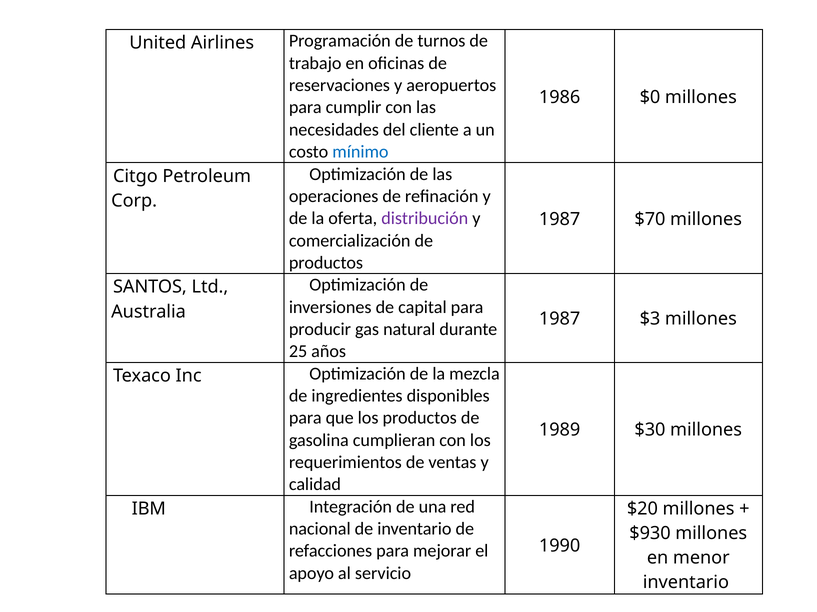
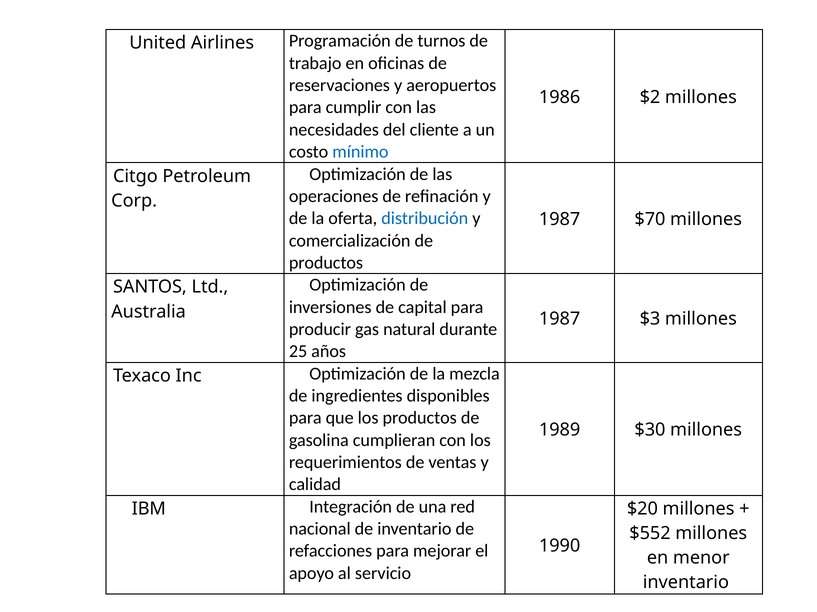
$0: $0 -> $2
distribución colour: purple -> blue
$930: $930 -> $552
